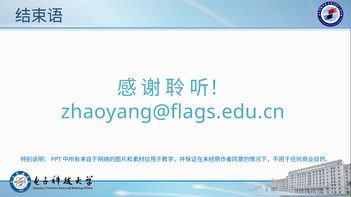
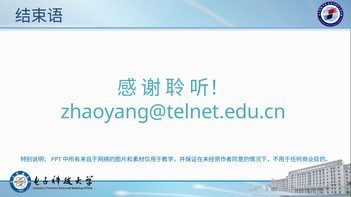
zhaoyang@flags.edu.cn: zhaoyang@flags.edu.cn -> zhaoyang@telnet.edu.cn
